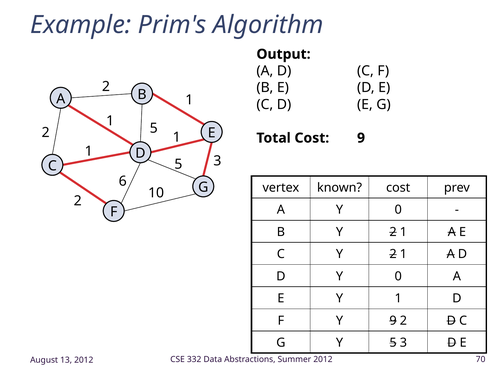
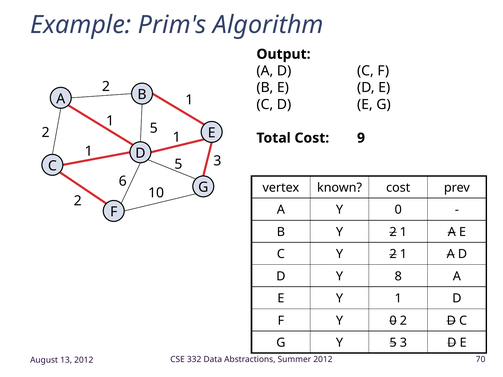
D Y 0: 0 -> 8
F Y 9: 9 -> 0
